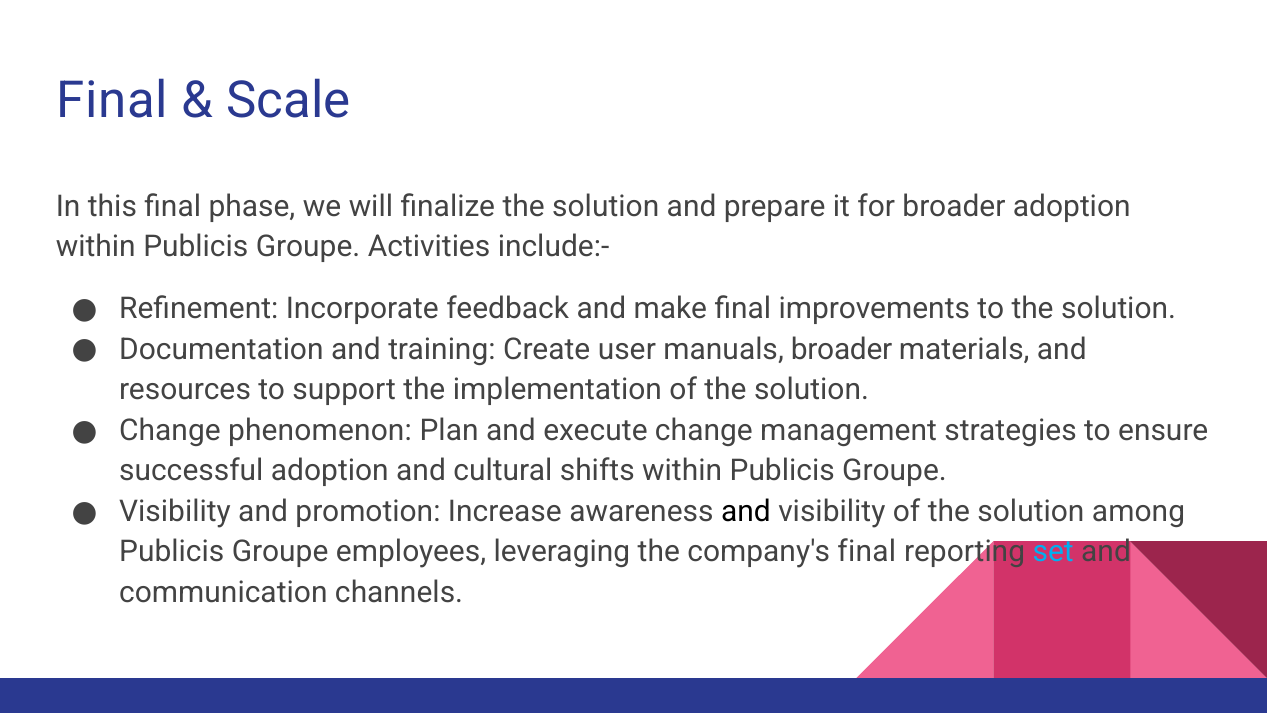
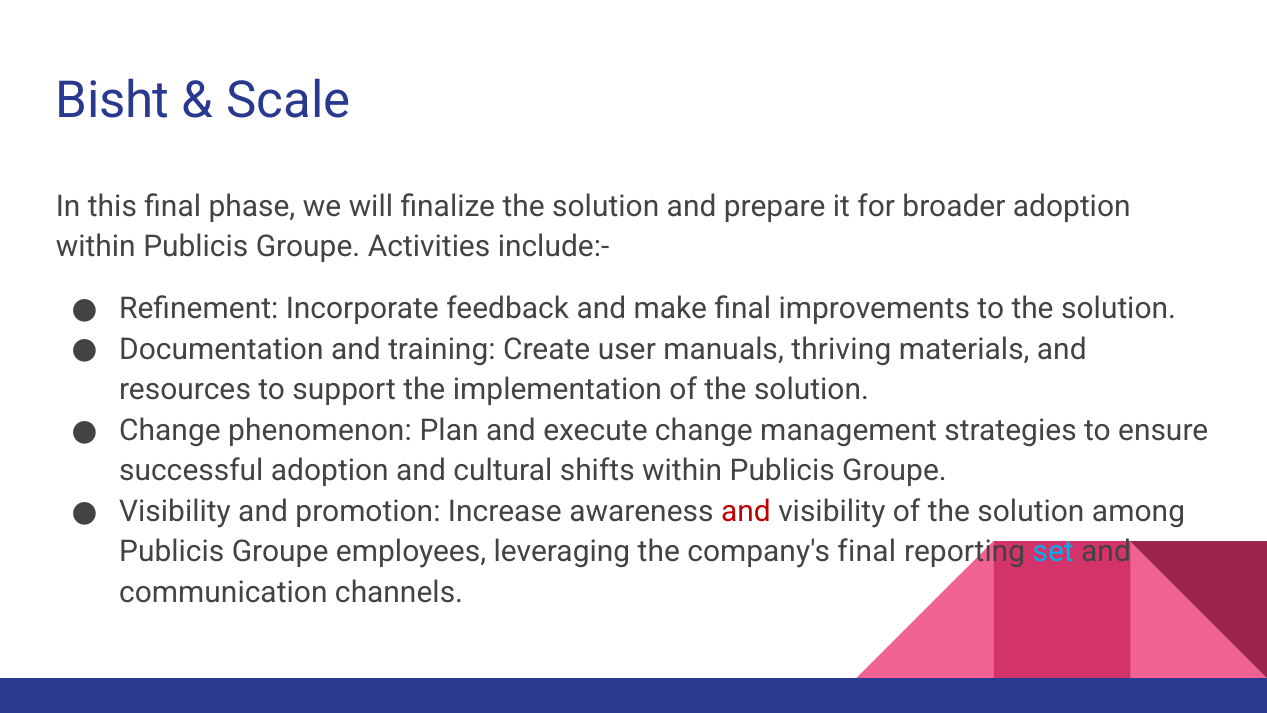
Final at (112, 100): Final -> Bisht
manuals broader: broader -> thriving
and at (746, 511) colour: black -> red
